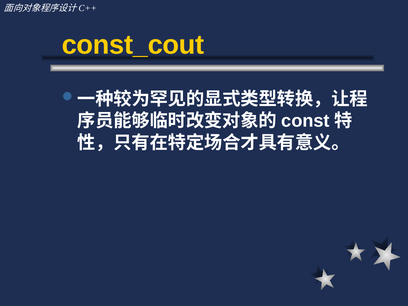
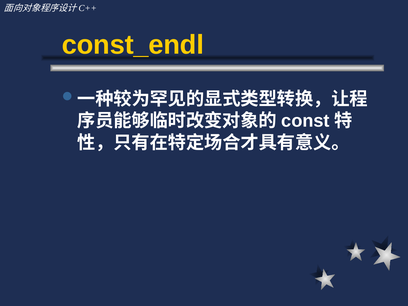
const_cout: const_cout -> const_endl
